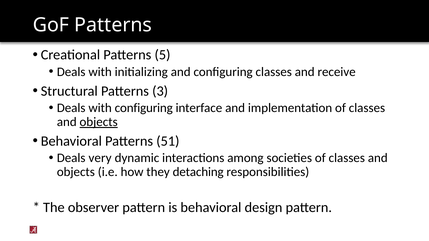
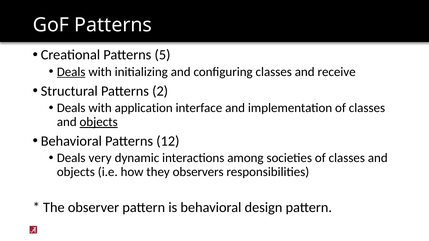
Deals at (71, 72) underline: none -> present
3: 3 -> 2
with configuring: configuring -> application
51: 51 -> 12
detaching: detaching -> observers
